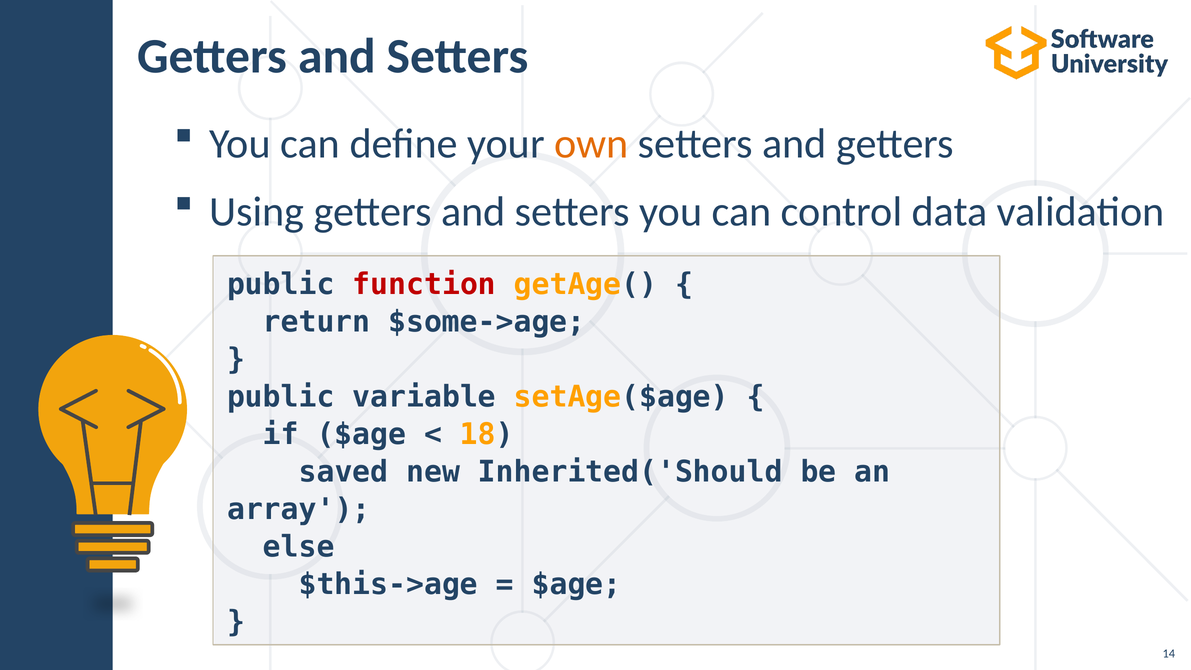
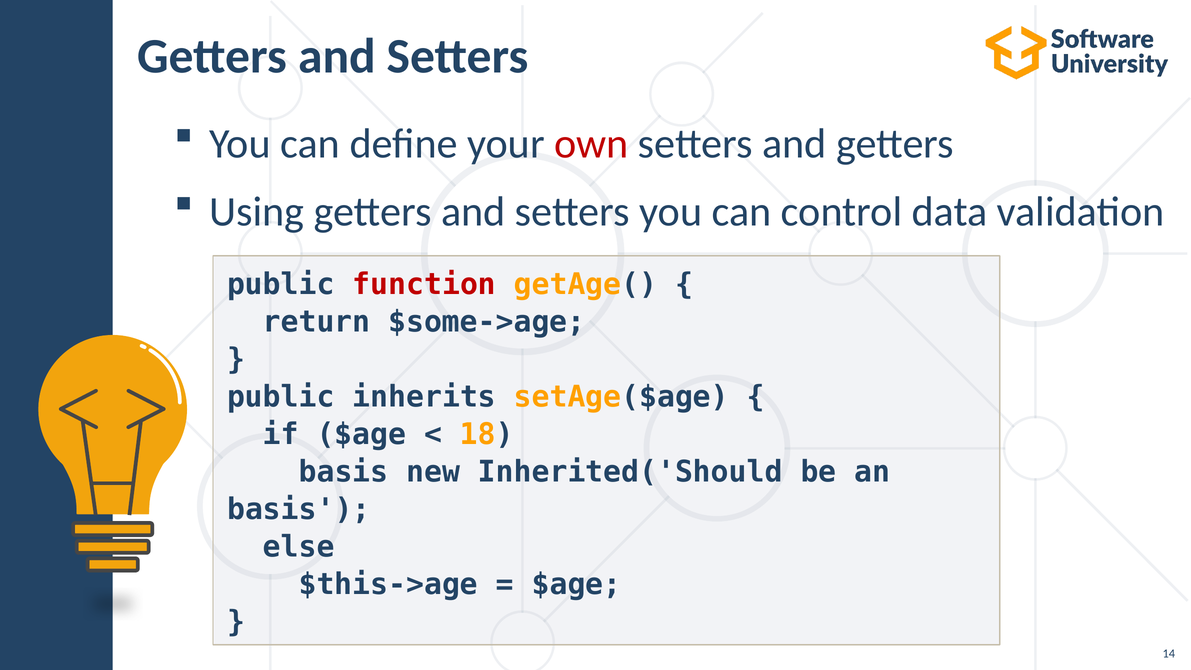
own colour: orange -> red
variable: variable -> inherits
saved at (343, 472): saved -> basis
array at (299, 509): array -> basis
